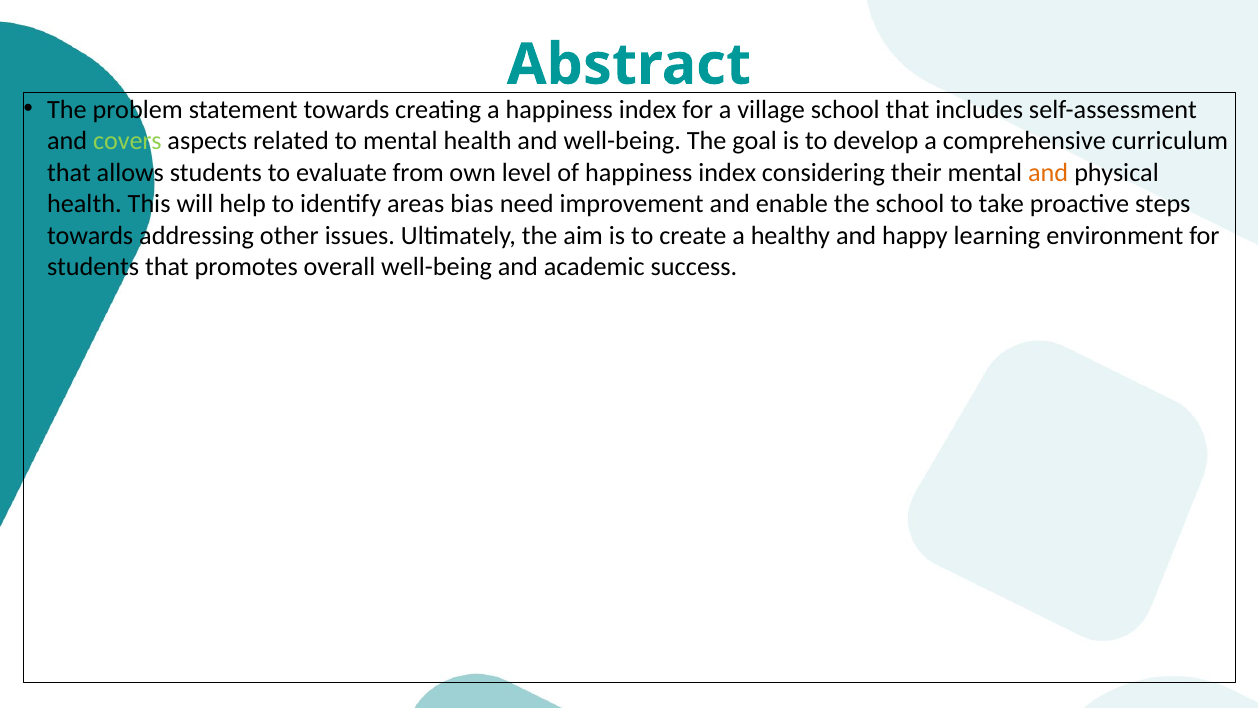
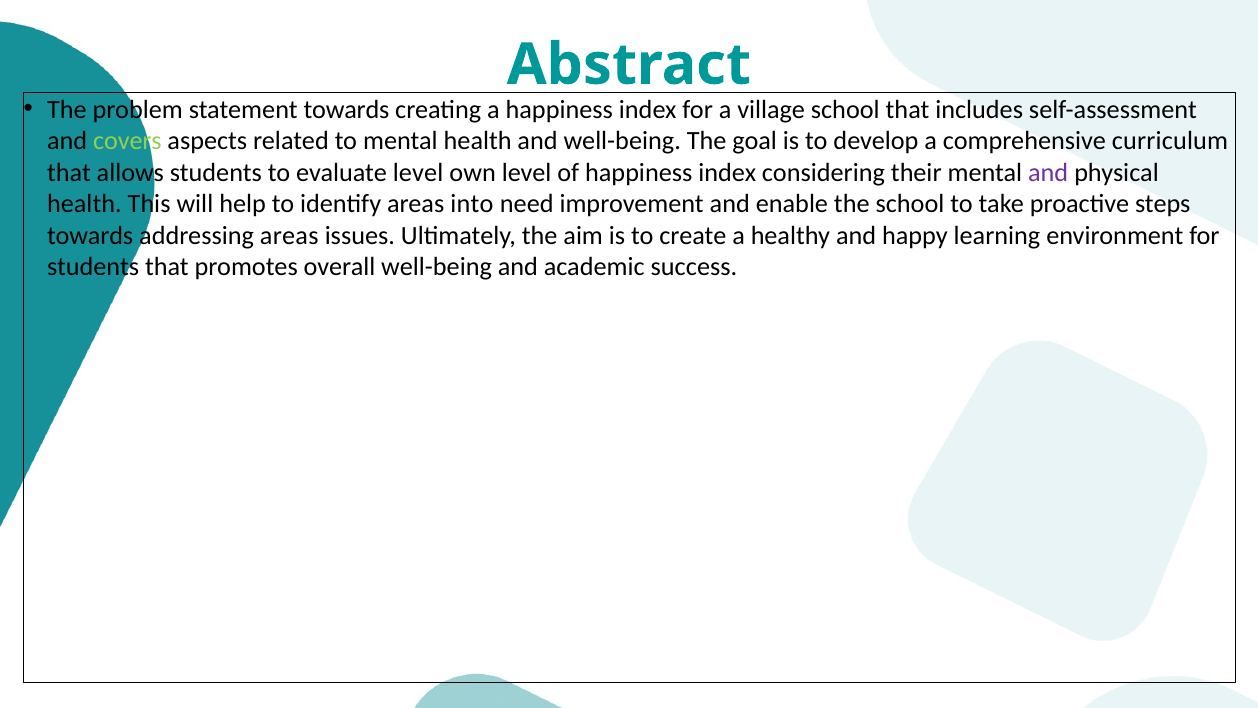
evaluate from: from -> level
and at (1048, 173) colour: orange -> purple
bias: bias -> into
addressing other: other -> areas
